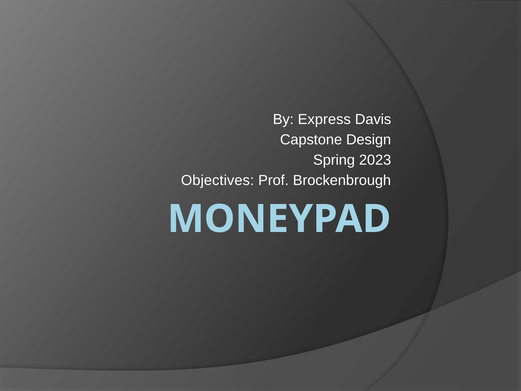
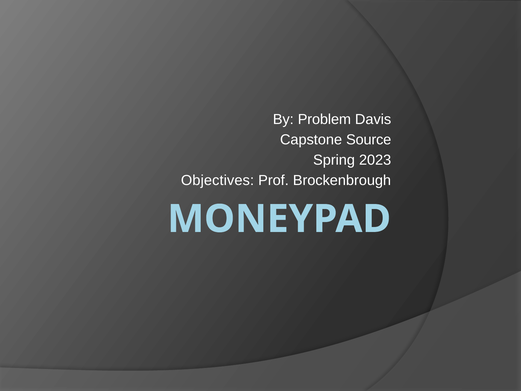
Express: Express -> Problem
Design: Design -> Source
